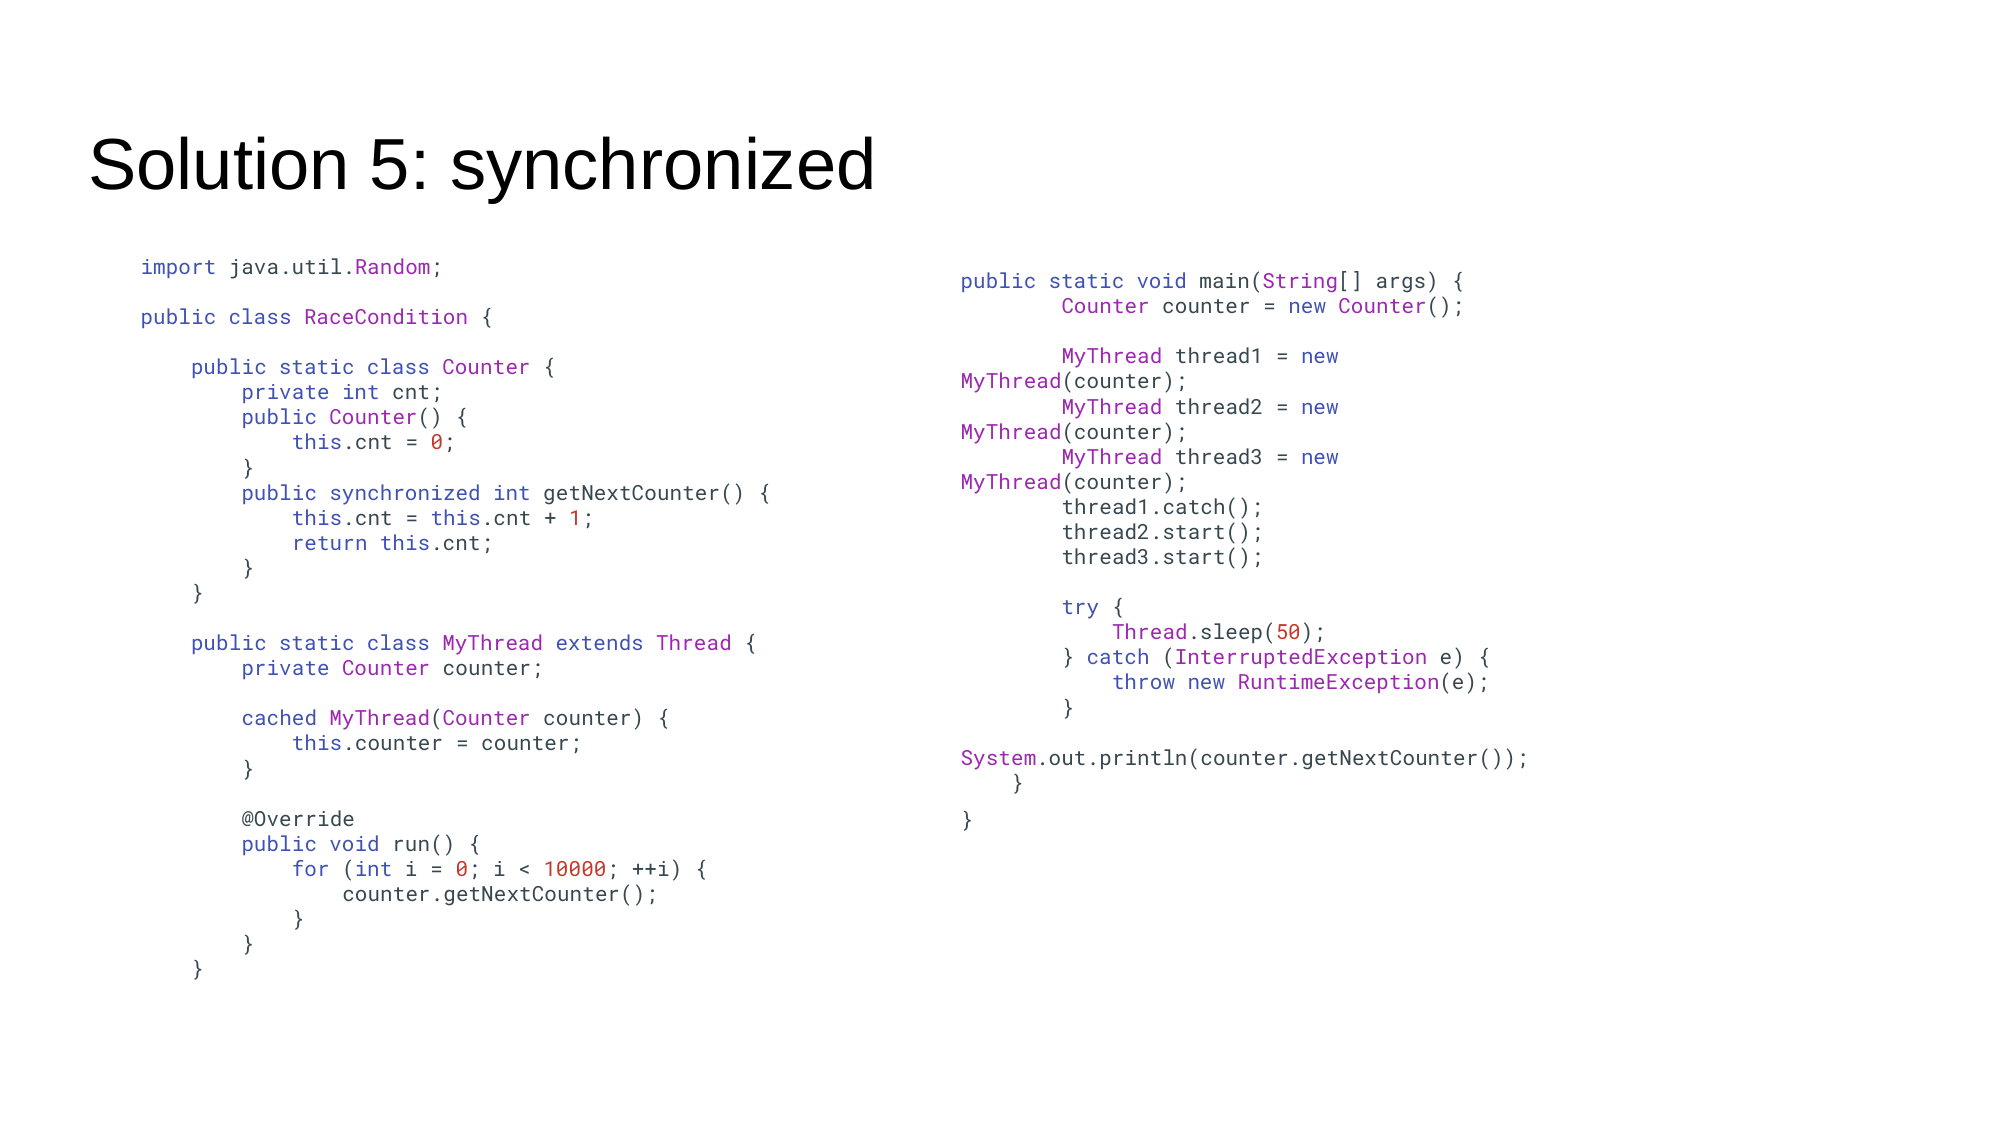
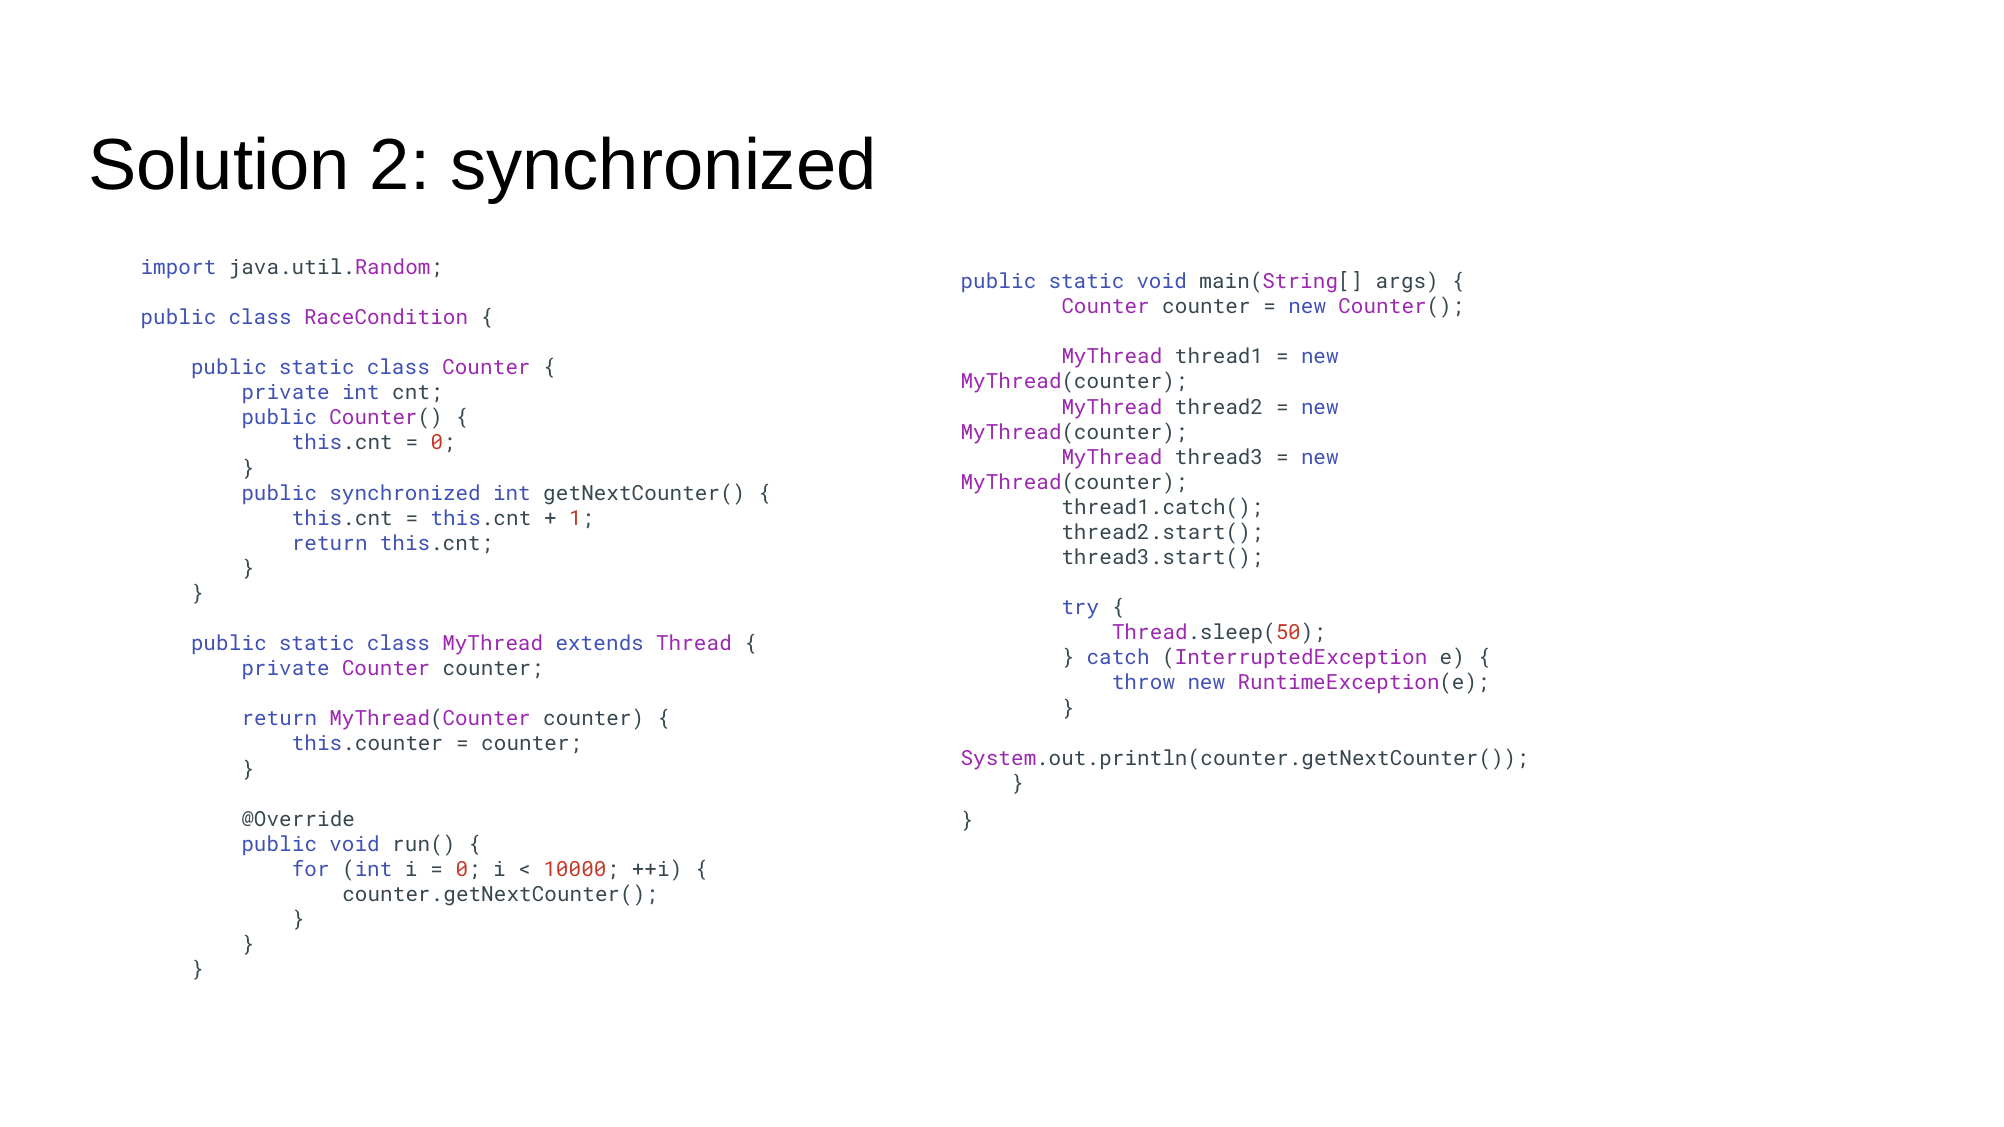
5: 5 -> 2
cached at (279, 719): cached -> return
